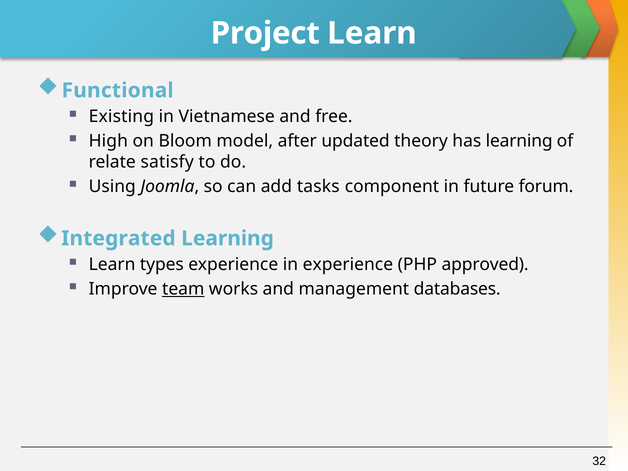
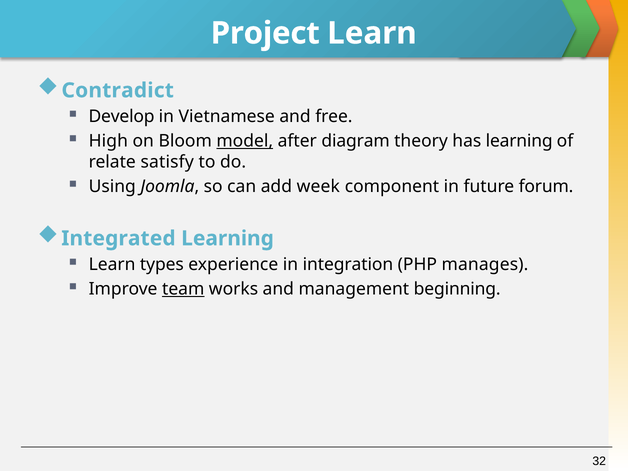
Functional: Functional -> Contradict
Existing: Existing -> Develop
model underline: none -> present
updated: updated -> diagram
tasks: tasks -> week
in experience: experience -> integration
approved: approved -> manages
databases: databases -> beginning
